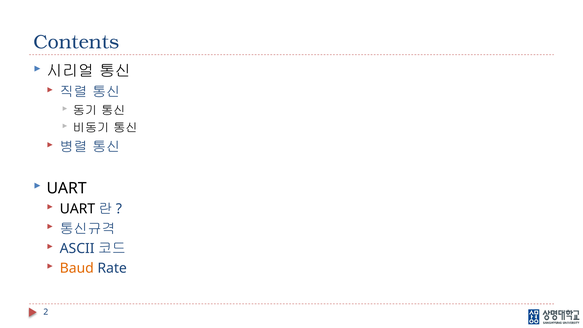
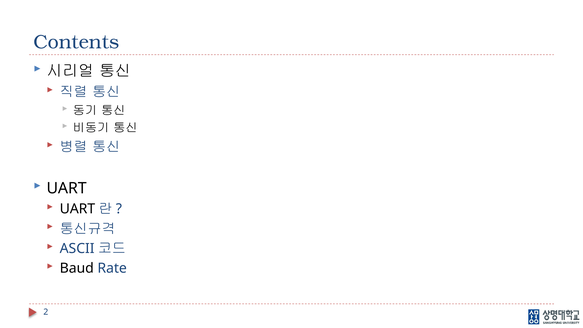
Baud colour: orange -> black
